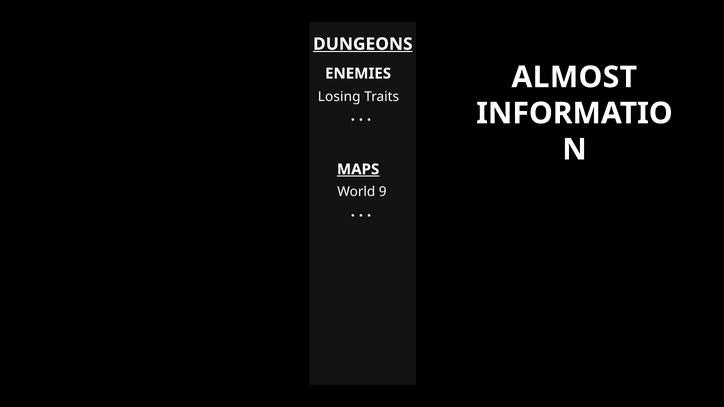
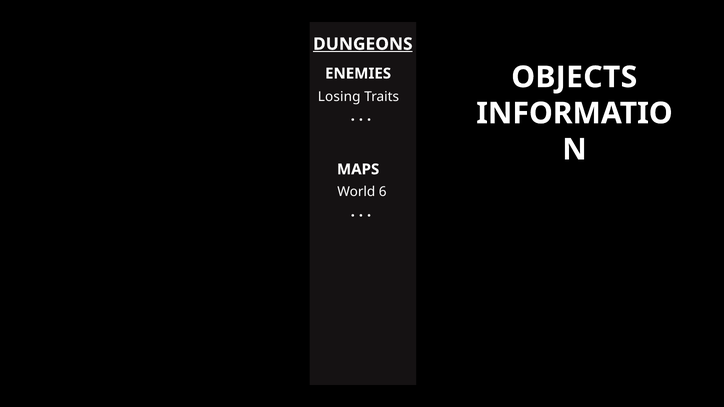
ALMOST: ALMOST -> OBJECTS
MAPS underline: present -> none
9: 9 -> 6
